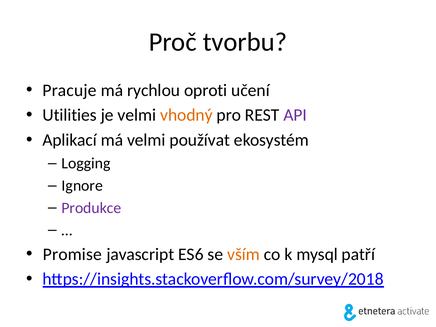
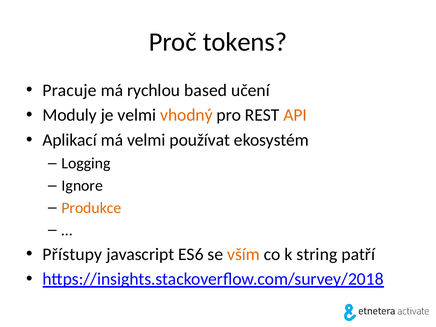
tvorbu: tvorbu -> tokens
oproti: oproti -> based
Utilities: Utilities -> Moduly
API colour: purple -> orange
Produkce colour: purple -> orange
Promise: Promise -> Přístupy
mysql: mysql -> string
